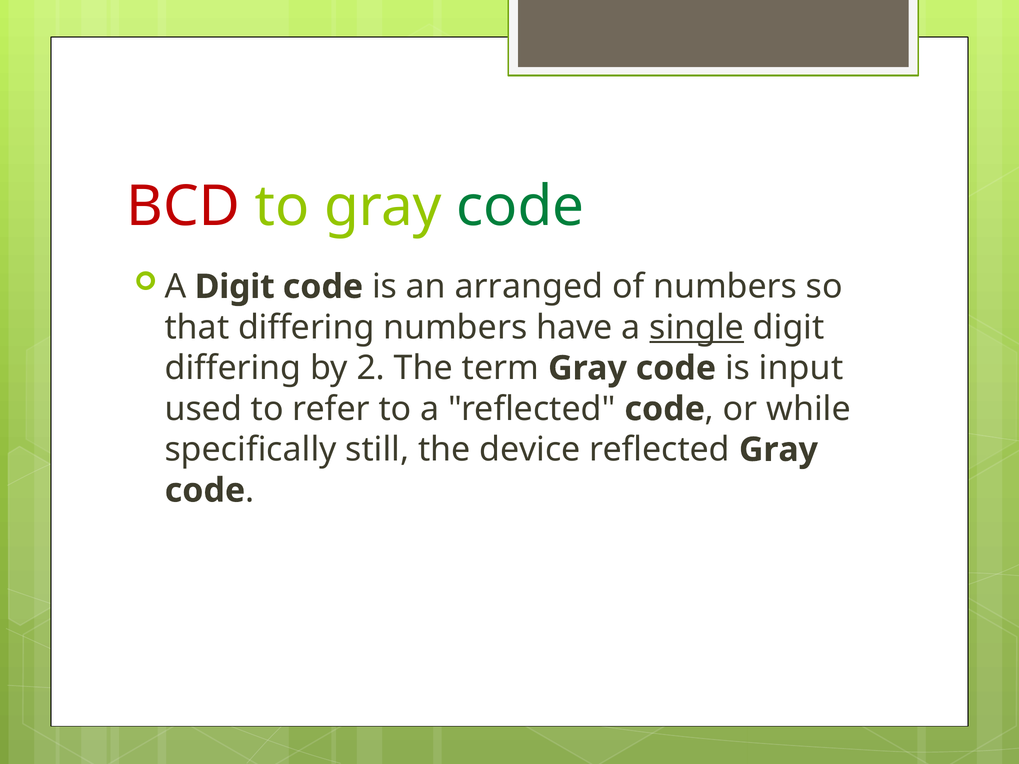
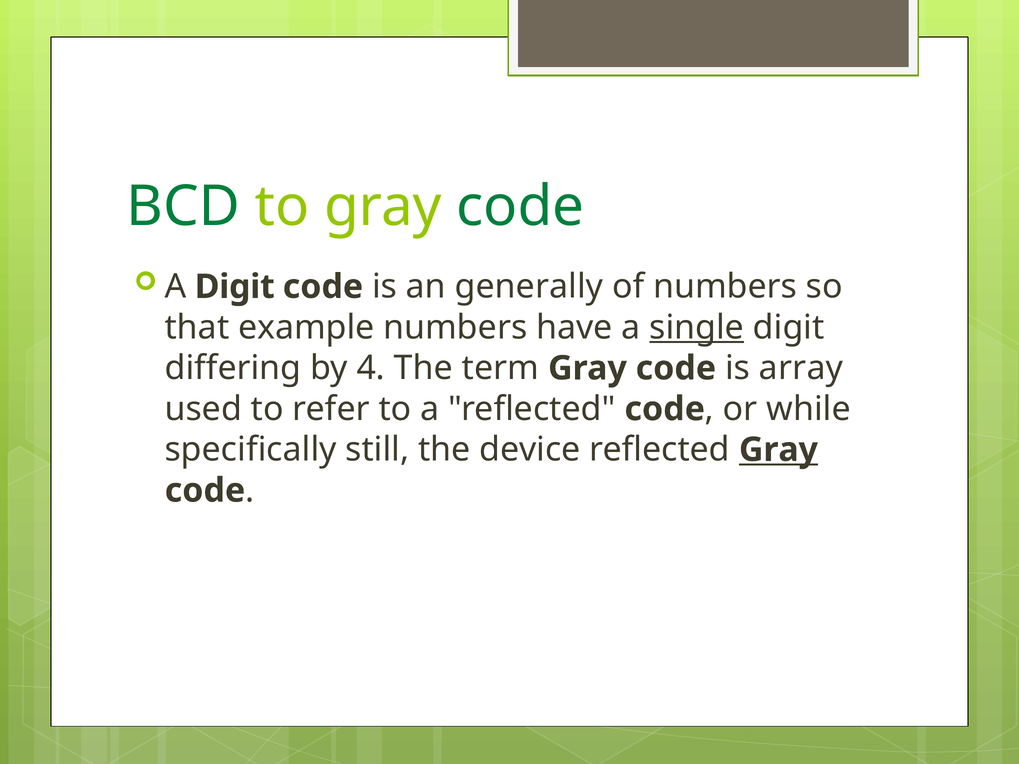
BCD colour: red -> green
arranged: arranged -> generally
that differing: differing -> example
2: 2 -> 4
input: input -> array
Gray at (778, 450) underline: none -> present
